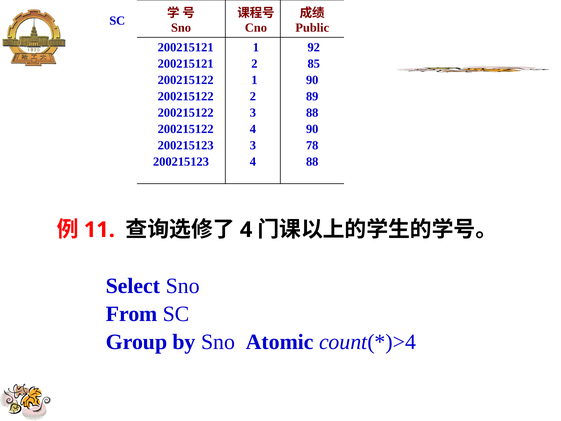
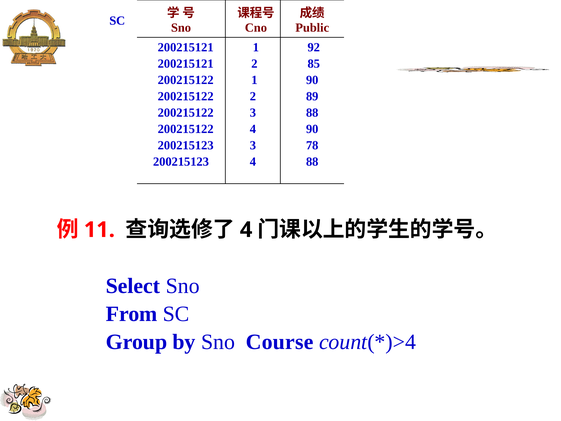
Atomic: Atomic -> Course
